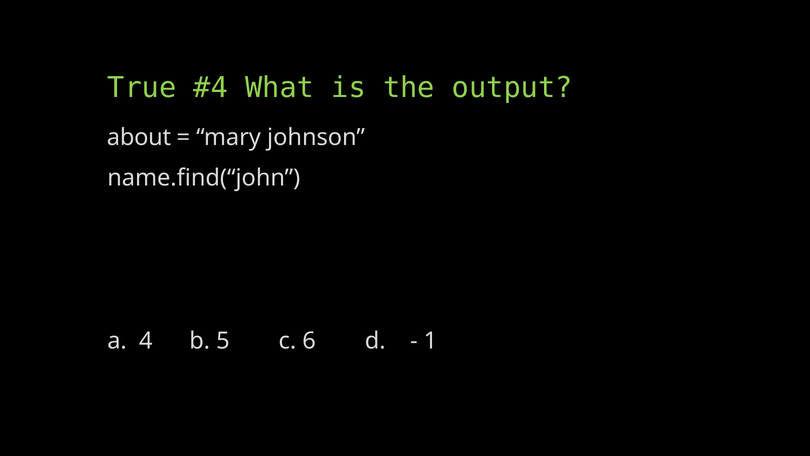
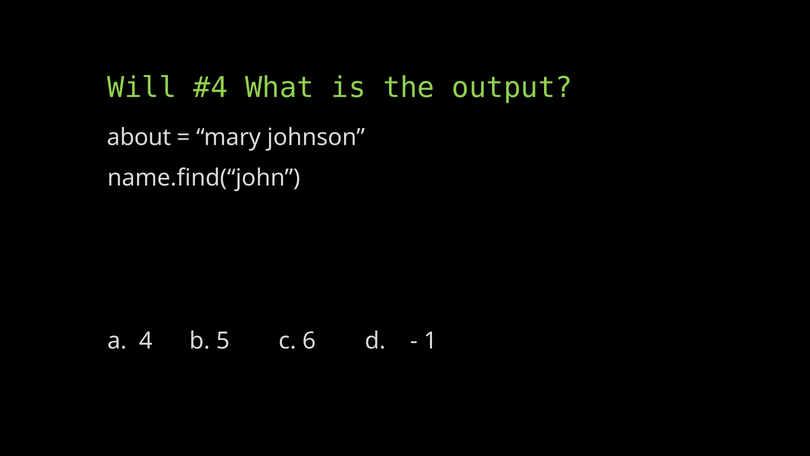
True: True -> Will
